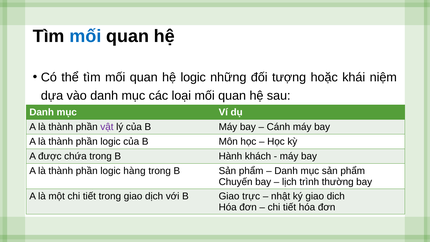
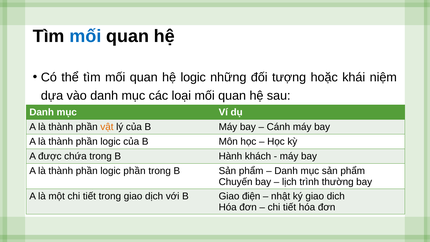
vật colour: purple -> orange
logic hàng: hàng -> phần
trực: trực -> điện
